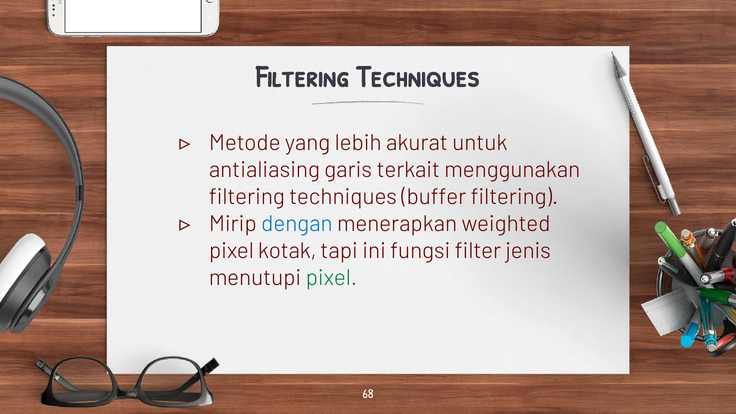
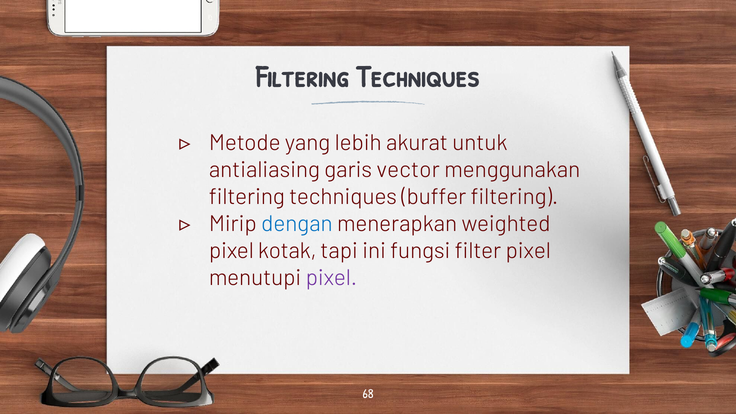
terkait: terkait -> vector
filter jenis: jenis -> pixel
pixel at (331, 278) colour: green -> purple
